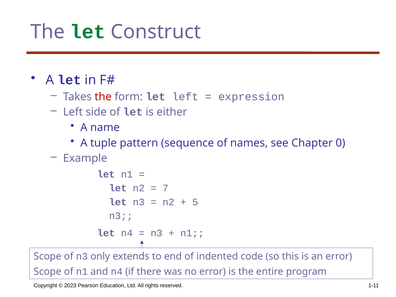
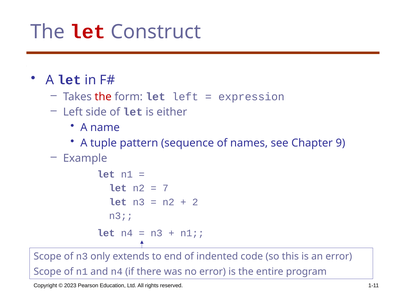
let at (88, 32) colour: green -> red
0: 0 -> 9
5: 5 -> 2
